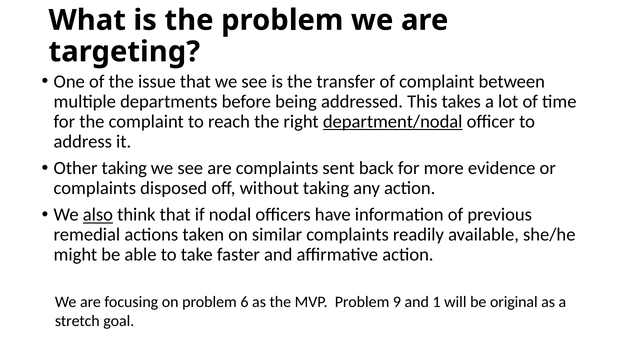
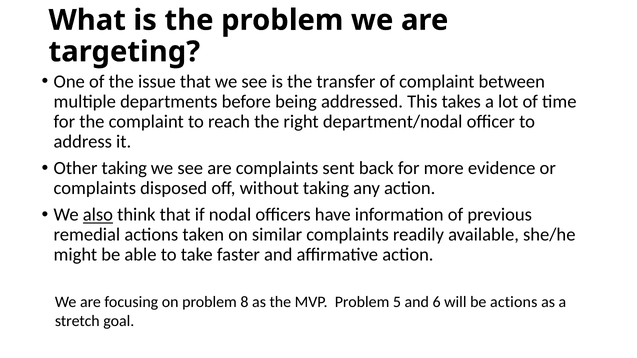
department/nodal underline: present -> none
6: 6 -> 8
9: 9 -> 5
1: 1 -> 6
be original: original -> actions
